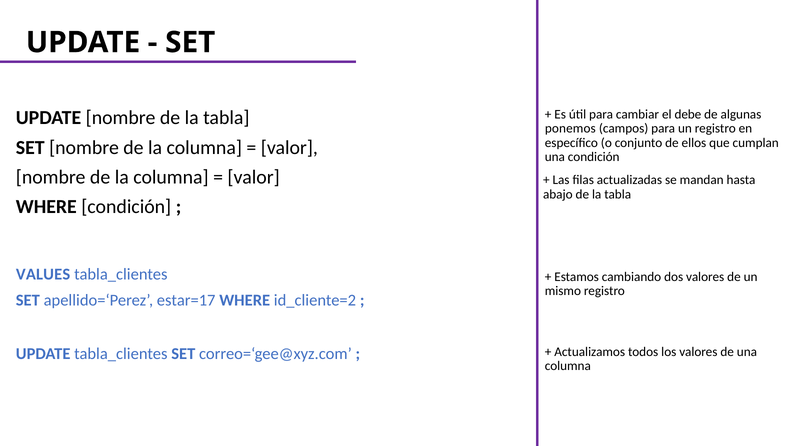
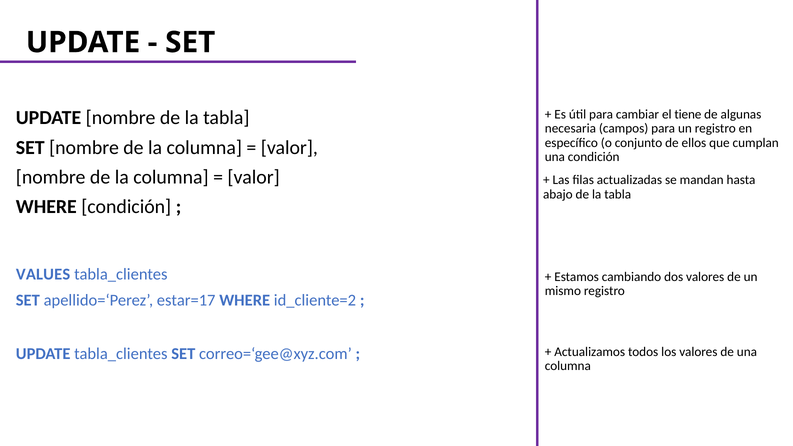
debe: debe -> tiene
ponemos: ponemos -> necesaria
